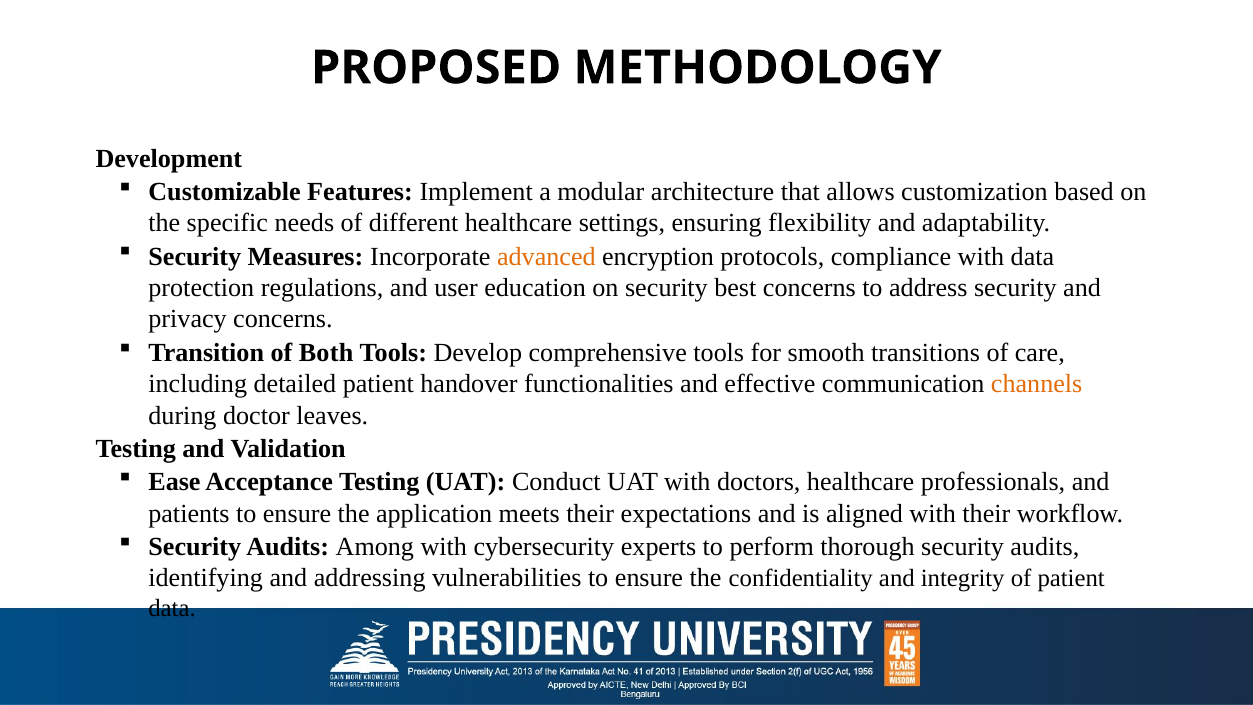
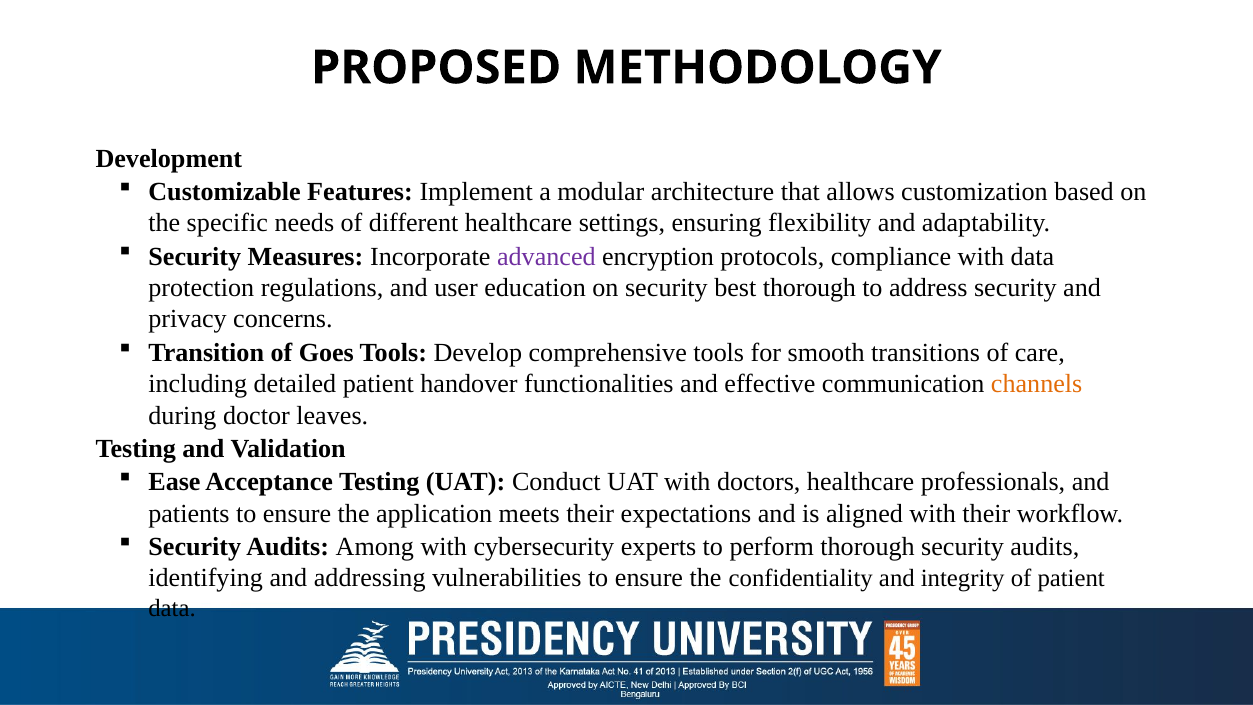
advanced colour: orange -> purple
best concerns: concerns -> thorough
Both: Both -> Goes
